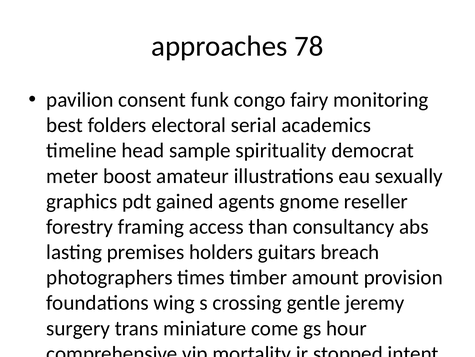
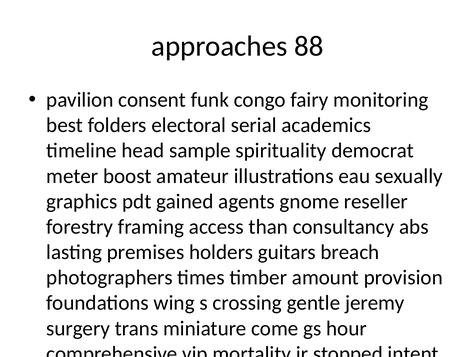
78: 78 -> 88
